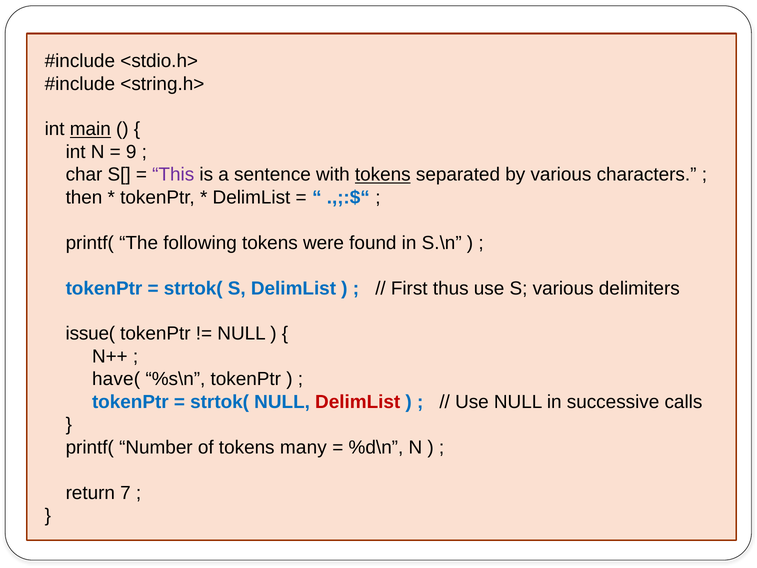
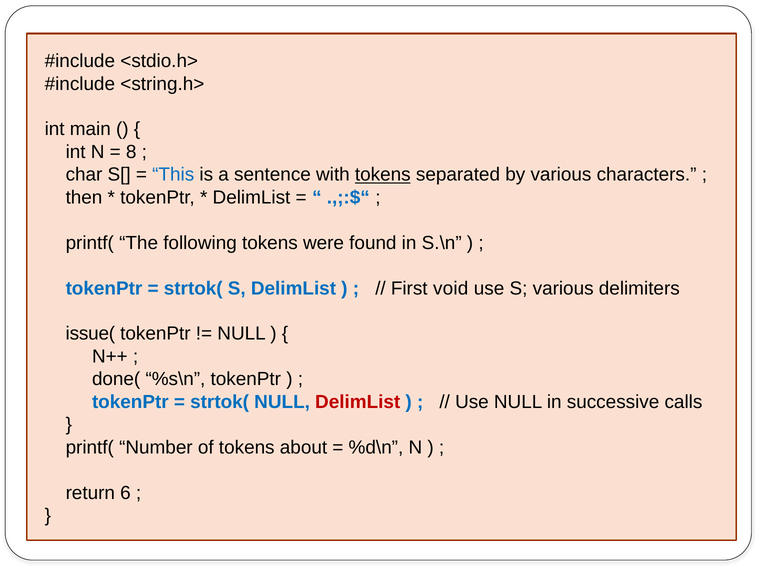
main underline: present -> none
9: 9 -> 8
This colour: purple -> blue
thus: thus -> void
have(: have( -> done(
many: many -> about
7: 7 -> 6
